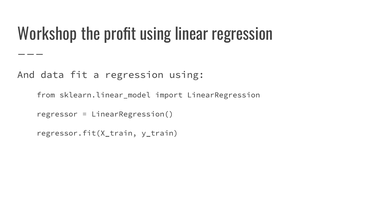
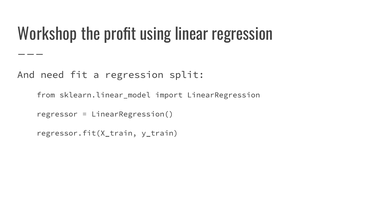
data: data -> need
regression using: using -> split
